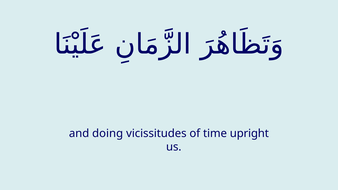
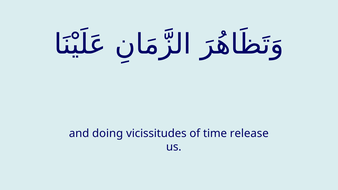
upright: upright -> release
